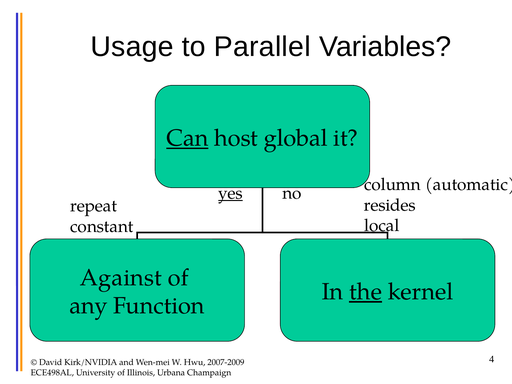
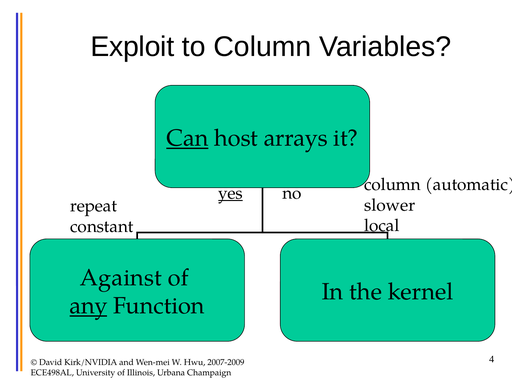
Usage: Usage -> Exploit
to Parallel: Parallel -> Column
global: global -> arrays
resides: resides -> slower
the underline: present -> none
any underline: none -> present
